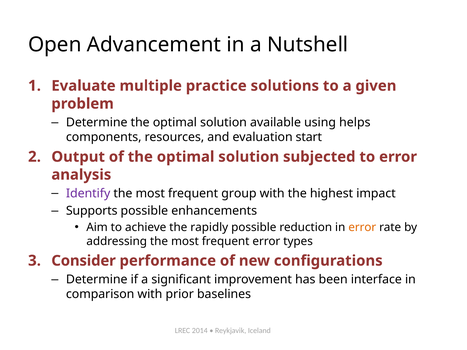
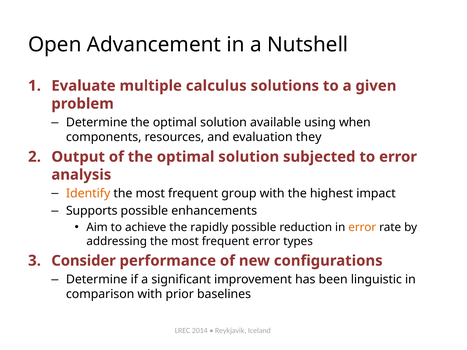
practice: practice -> calculus
helps: helps -> when
start: start -> they
Identify colour: purple -> orange
interface: interface -> linguistic
